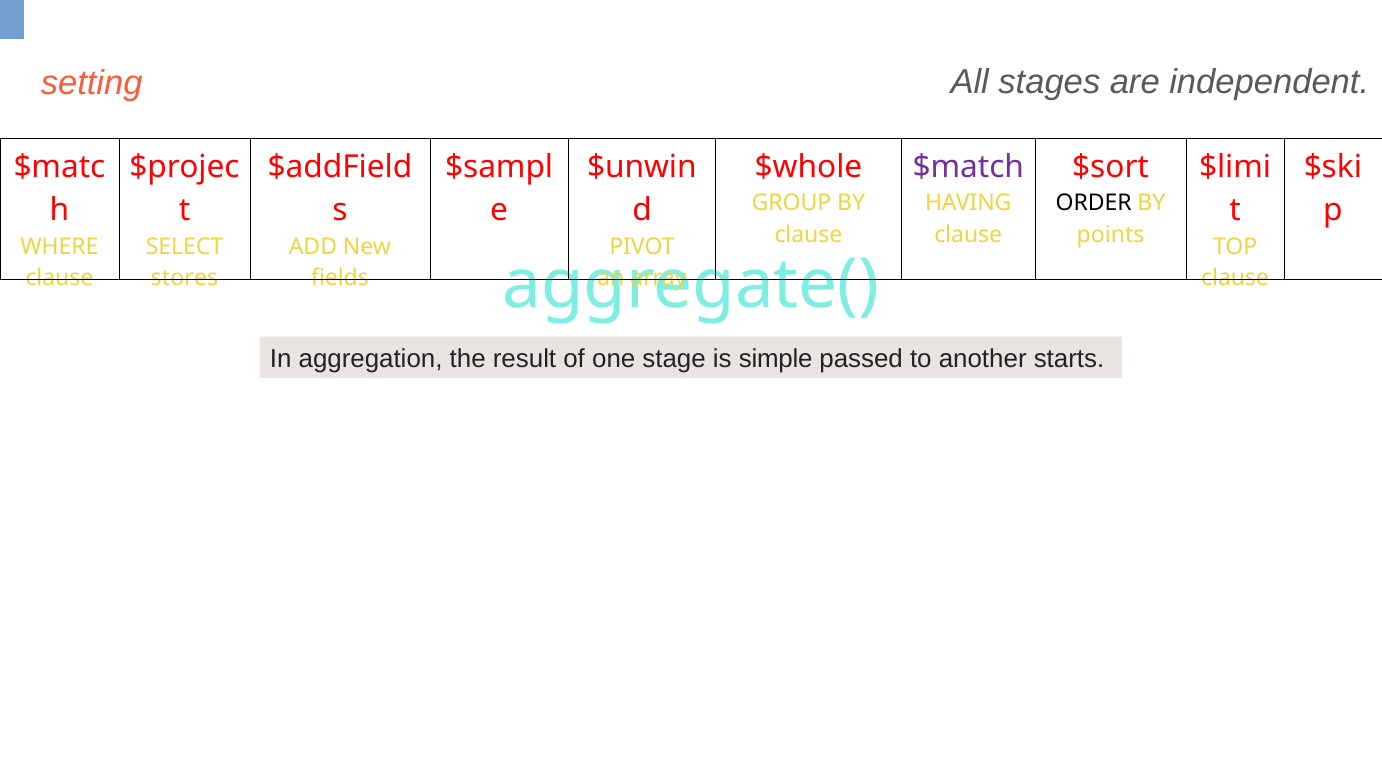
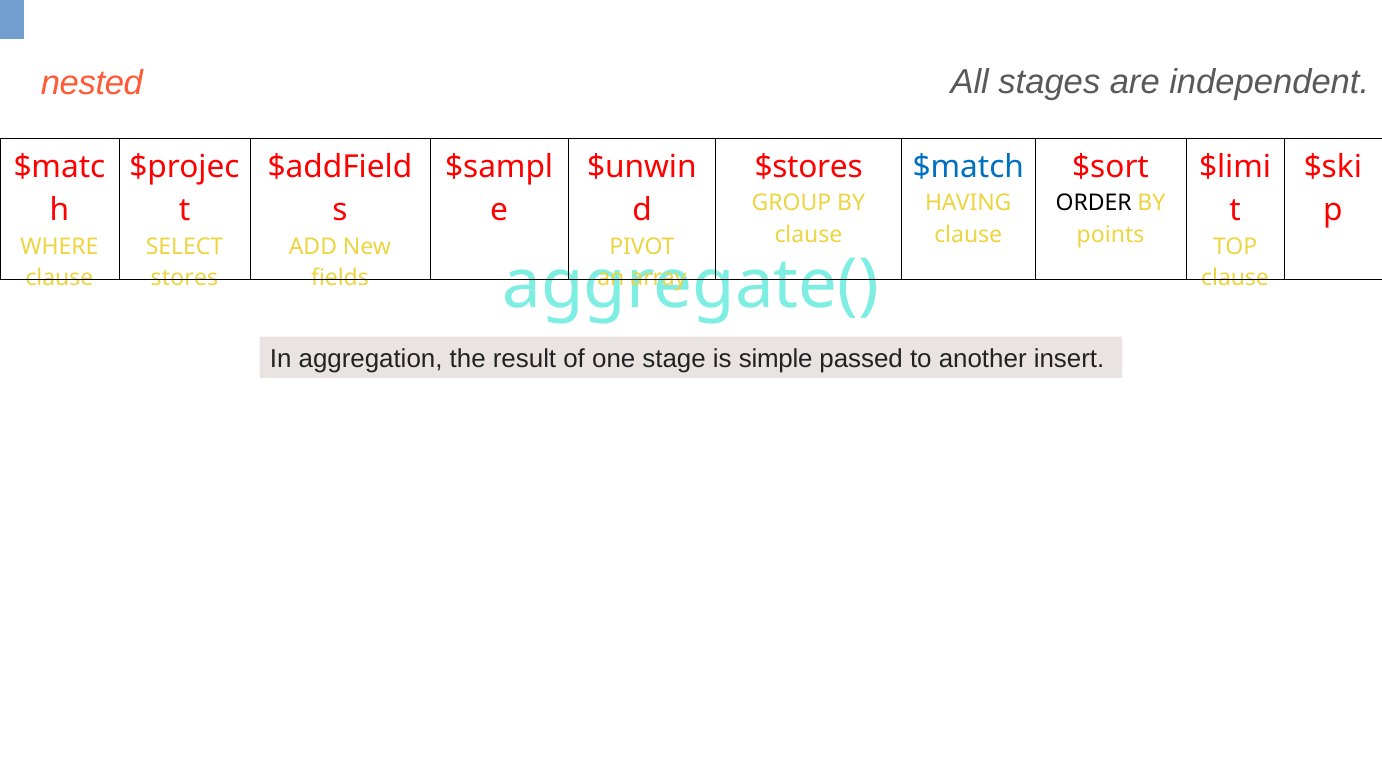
setting: setting -> nested
$whole: $whole -> $stores
$match colour: purple -> blue
starts: starts -> insert
